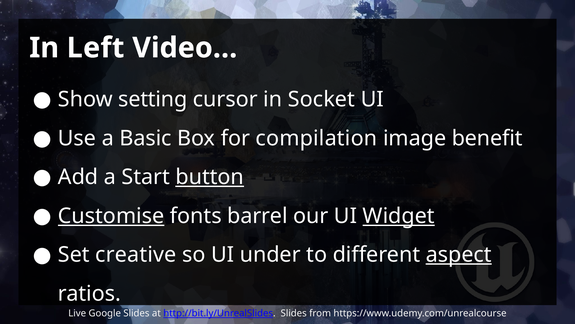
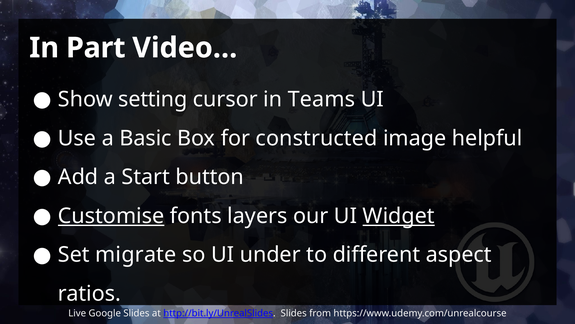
Left: Left -> Part
Socket: Socket -> Teams
compilation: compilation -> constructed
benefit: benefit -> helpful
button underline: present -> none
barrel: barrel -> layers
creative: creative -> migrate
aspect underline: present -> none
